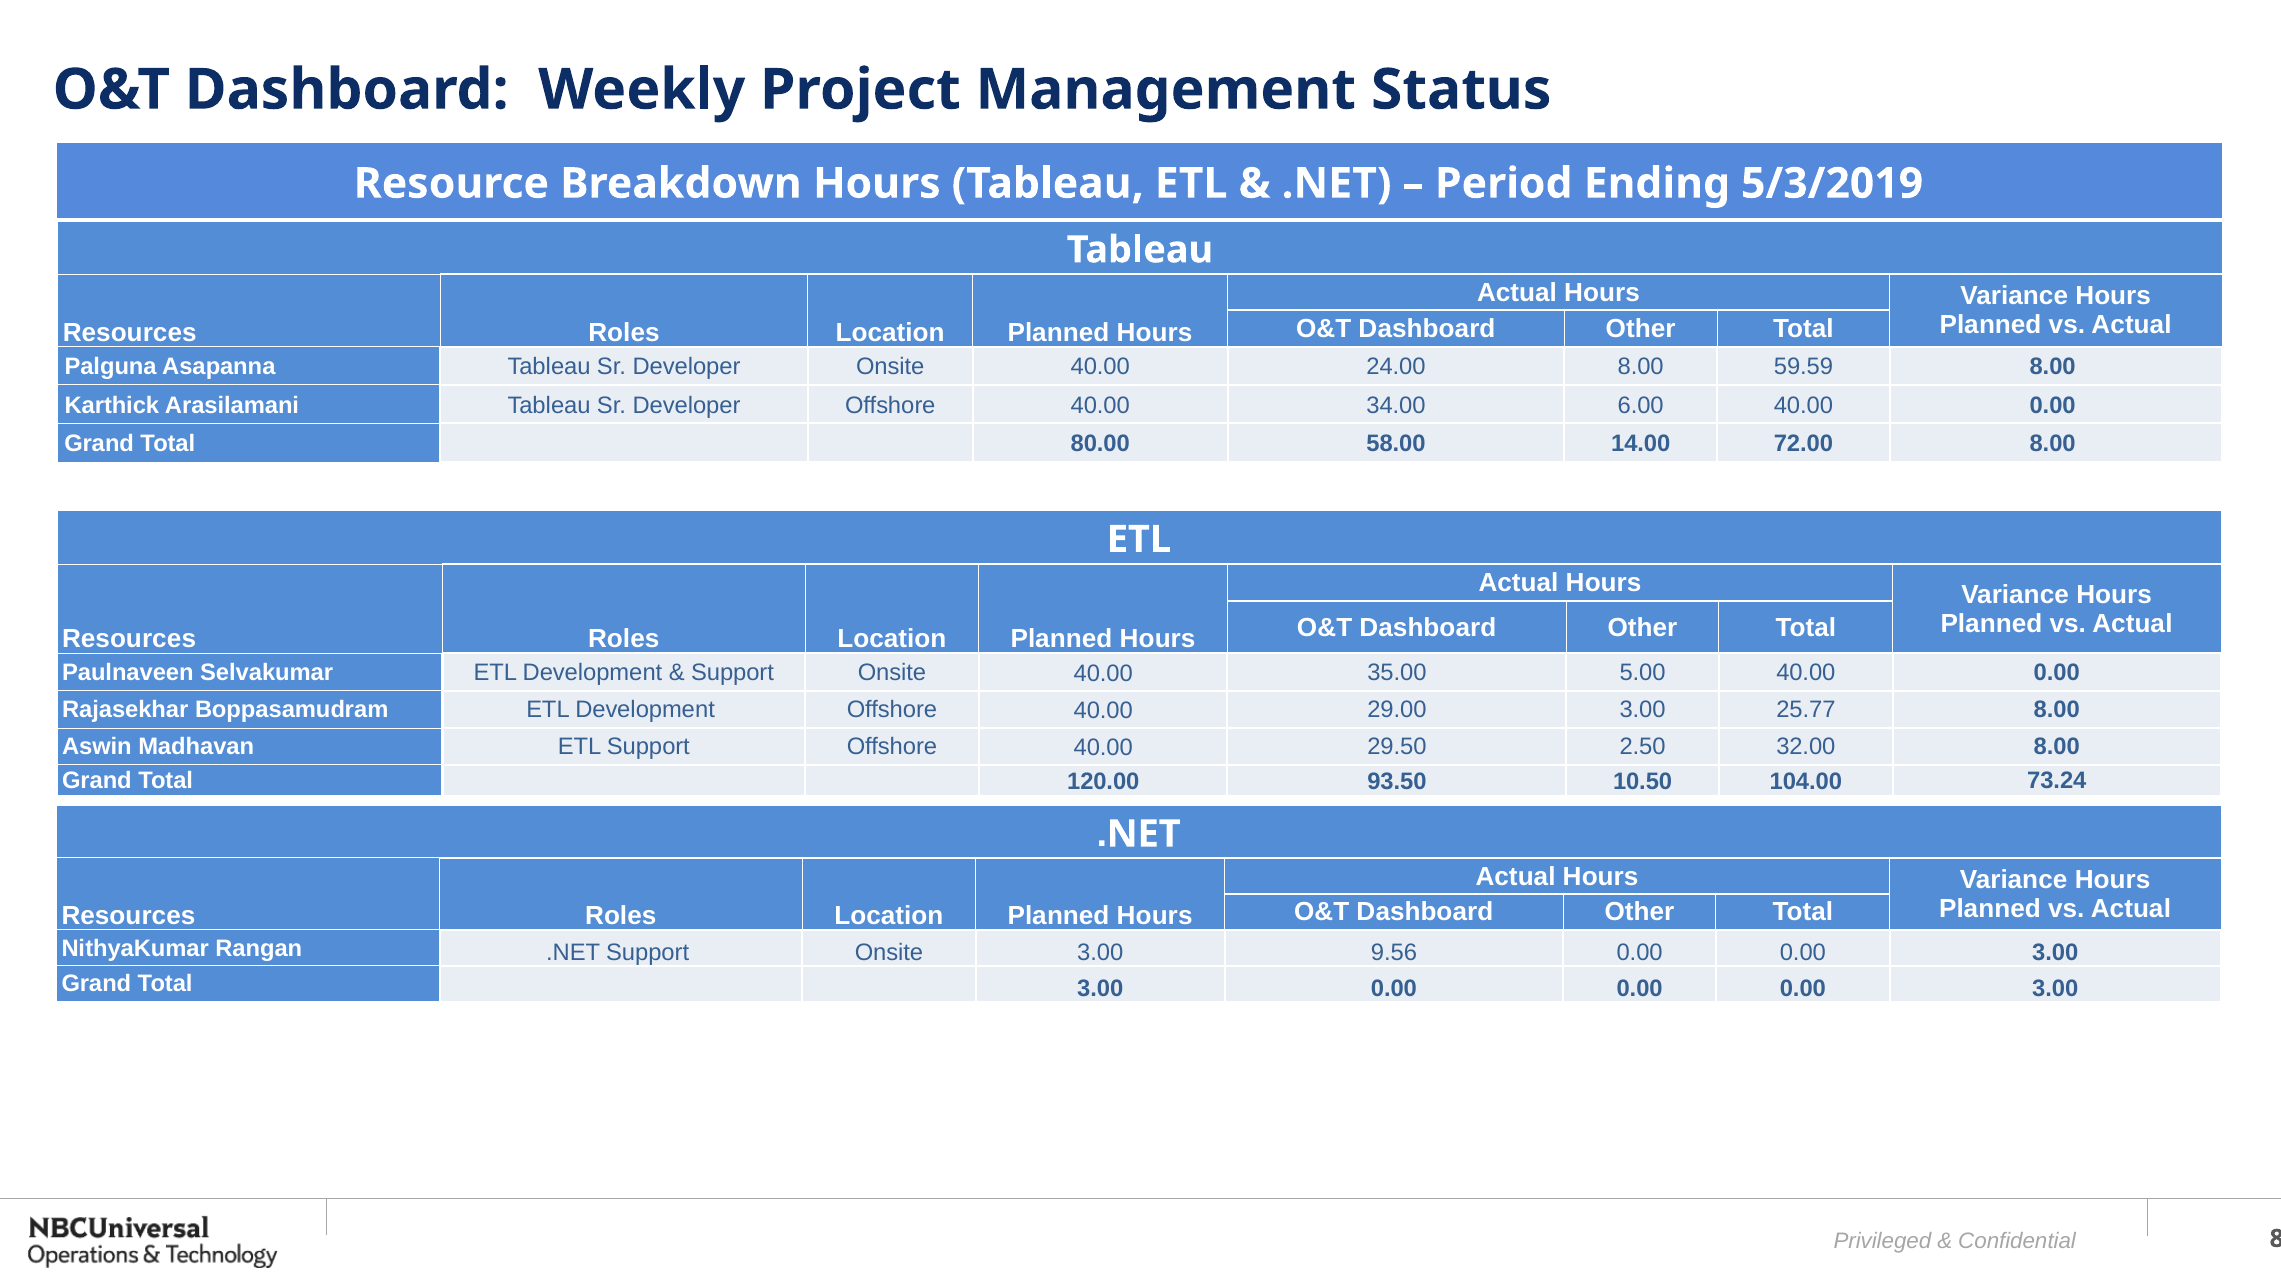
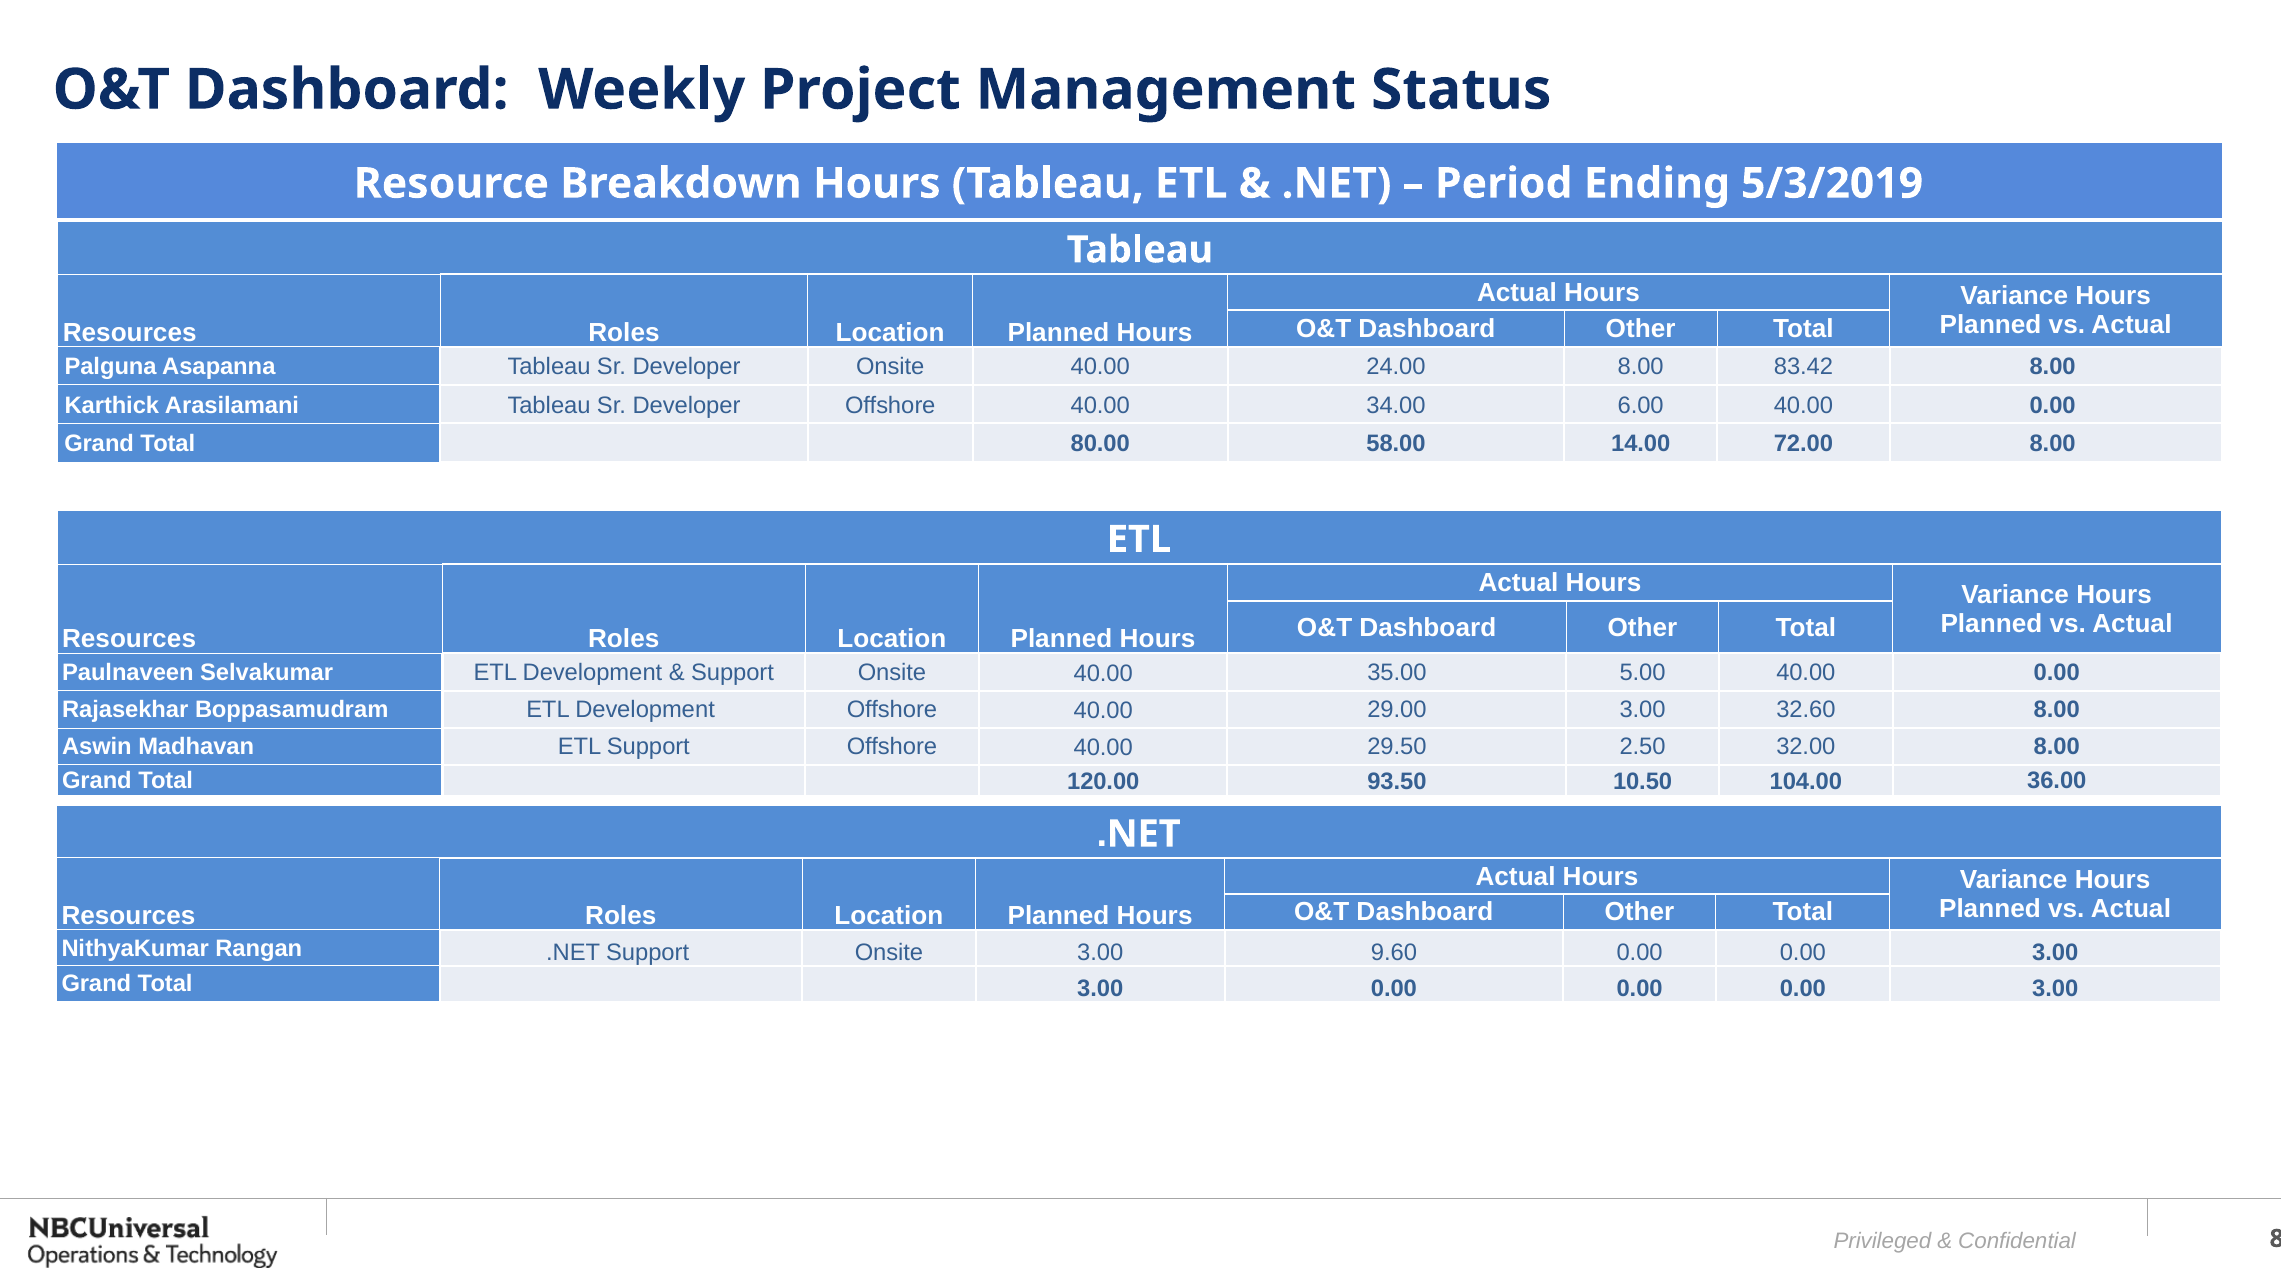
59.59: 59.59 -> 83.42
25.77: 25.77 -> 32.60
73.24: 73.24 -> 36.00
9.56: 9.56 -> 9.60
